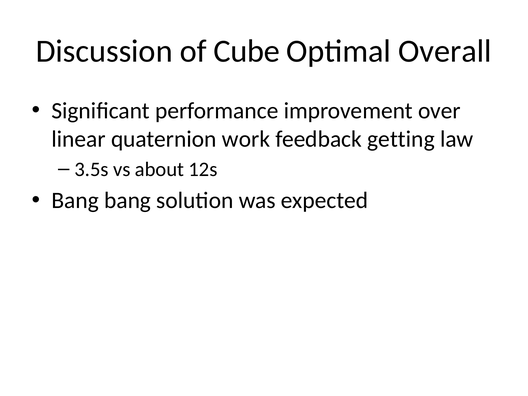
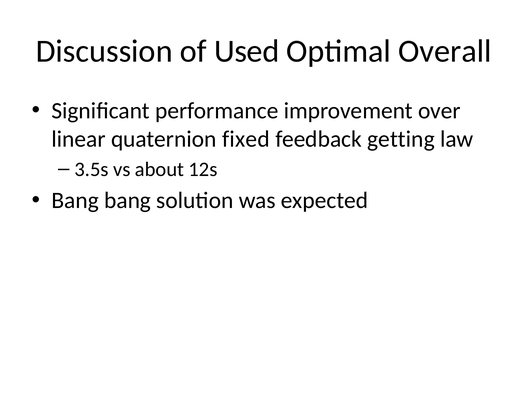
Cube: Cube -> Used
work: work -> fixed
